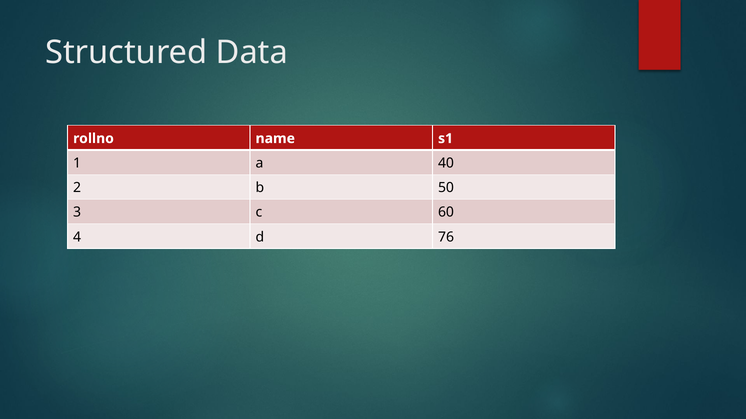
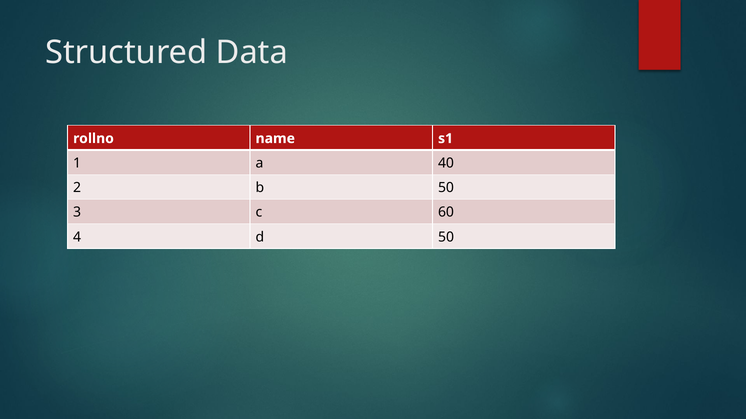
d 76: 76 -> 50
